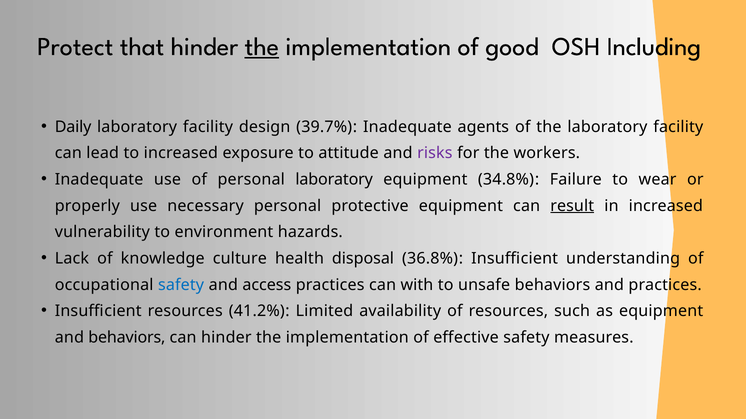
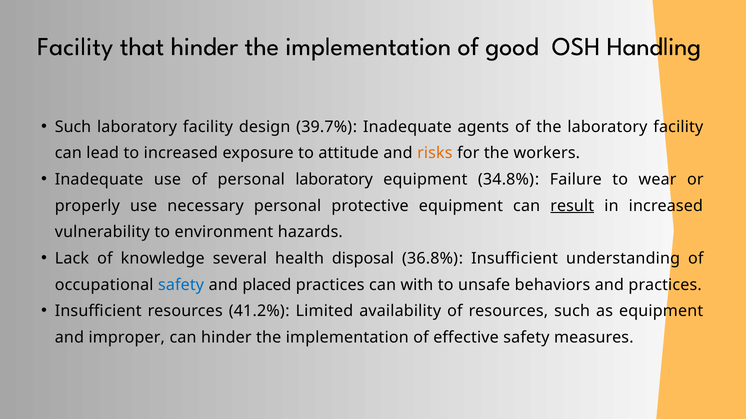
Protect at (75, 47): Protect -> Facility
the at (262, 47) underline: present -> none
Including: Including -> Handling
Daily at (73, 127): Daily -> Such
risks colour: purple -> orange
culture: culture -> several
access: access -> placed
and behaviors: behaviors -> improper
